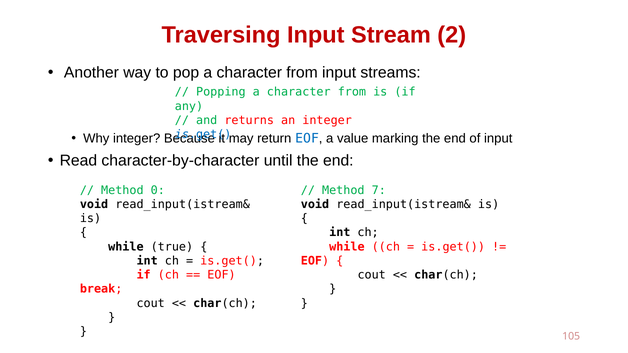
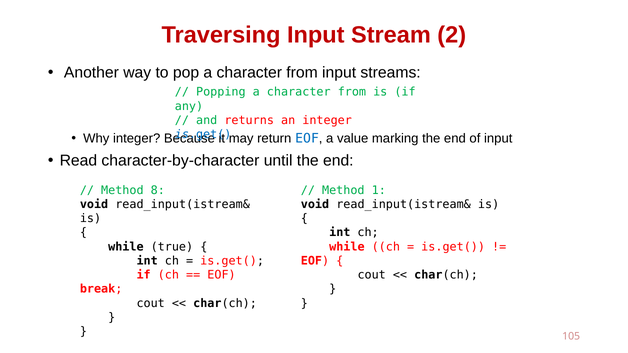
0: 0 -> 8
7: 7 -> 1
